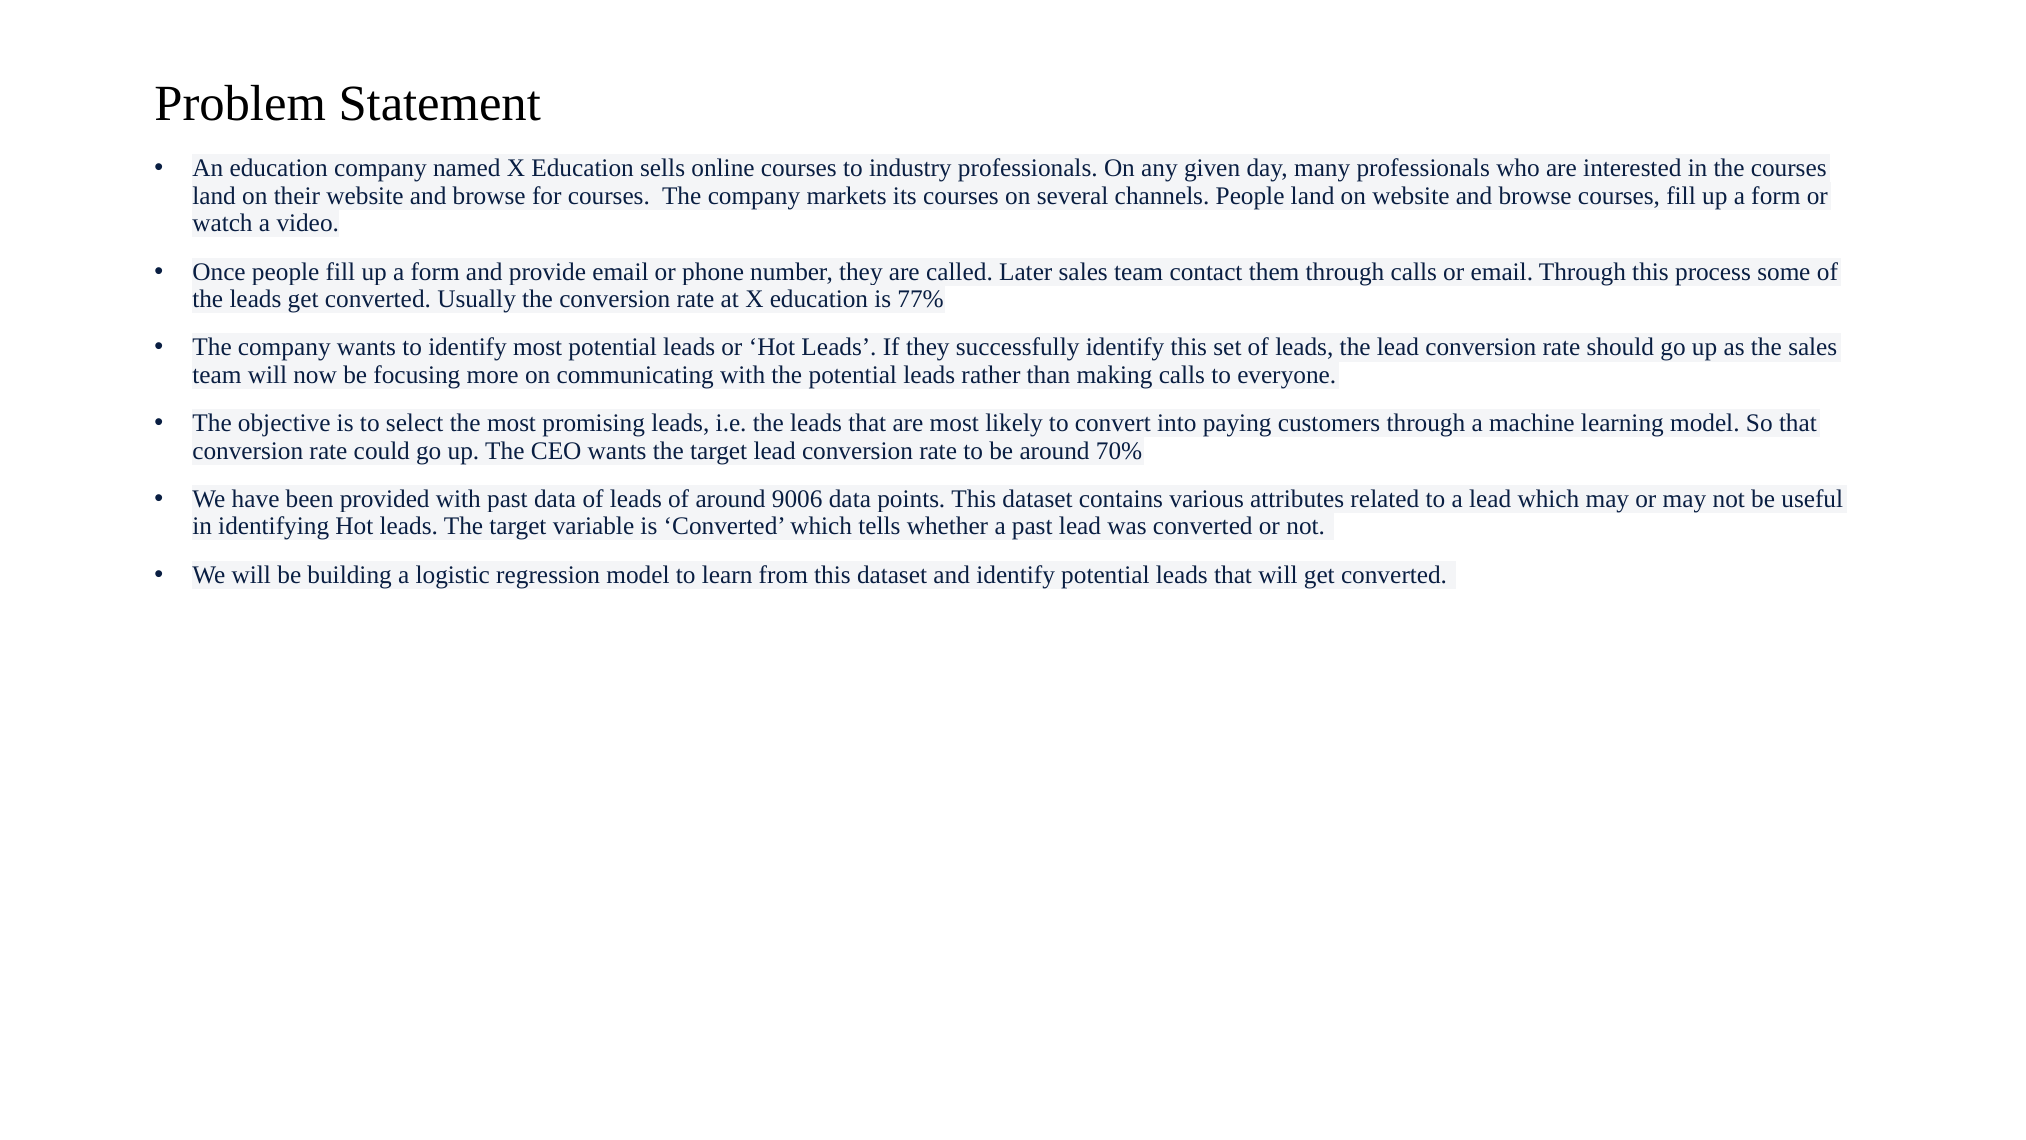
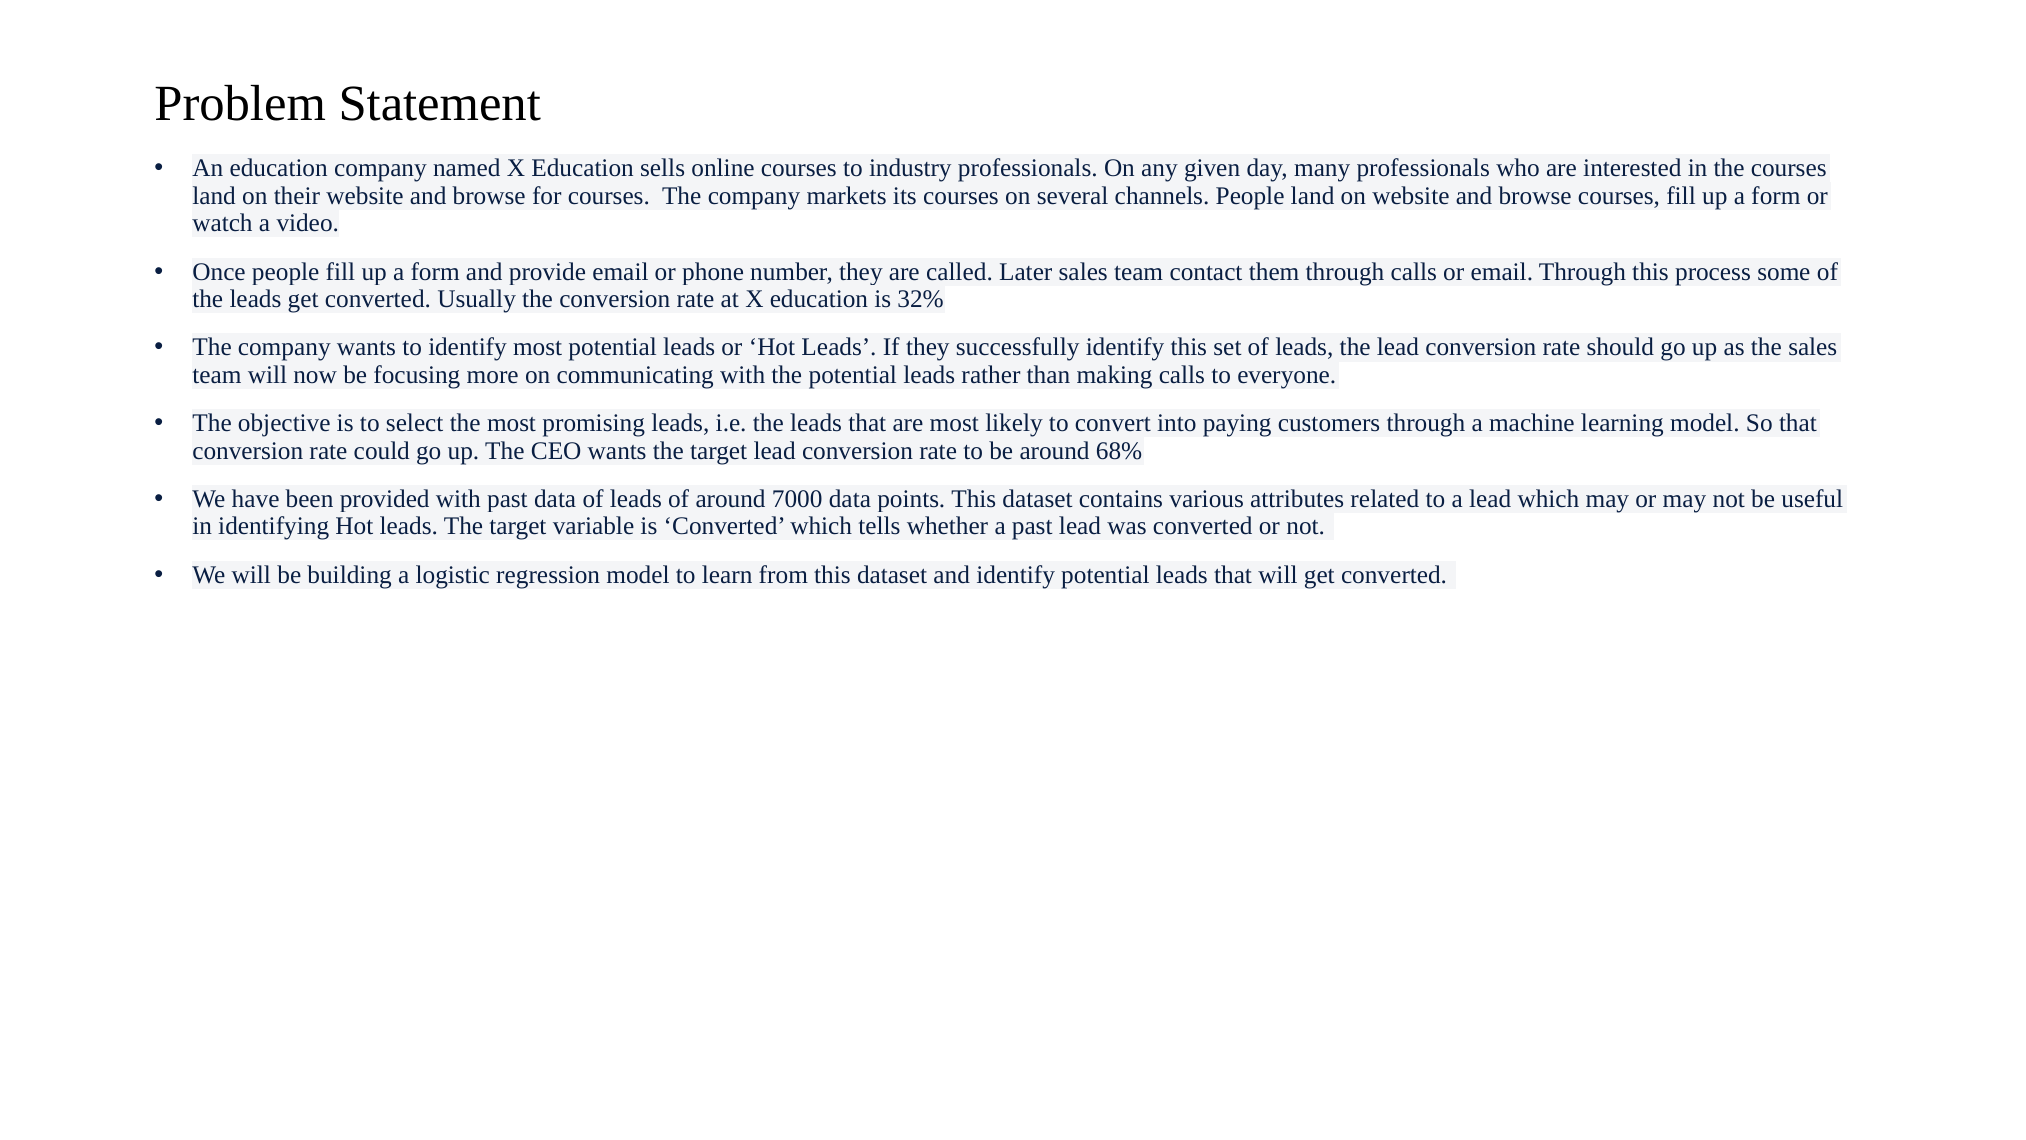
77%: 77% -> 32%
70%: 70% -> 68%
9006: 9006 -> 7000
